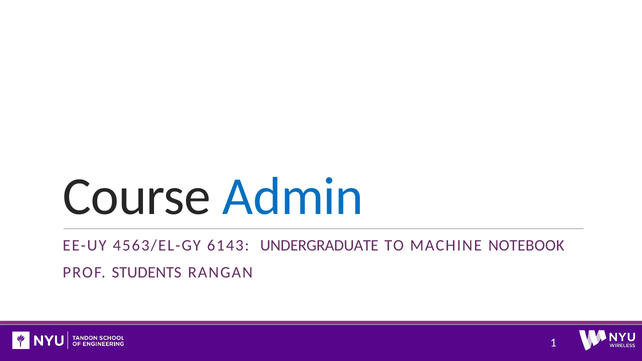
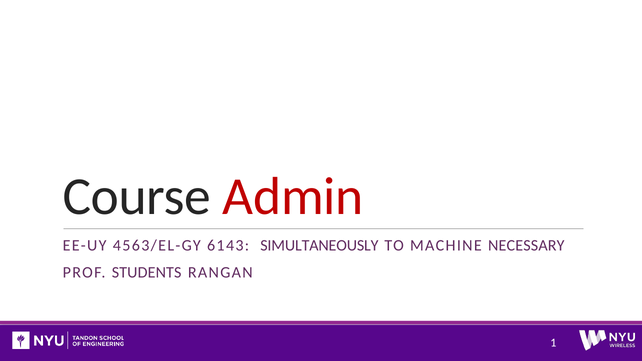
Admin colour: blue -> red
UNDERGRADUATE: UNDERGRADUATE -> SIMULTANEOUSLY
NOTEBOOK: NOTEBOOK -> NECESSARY
